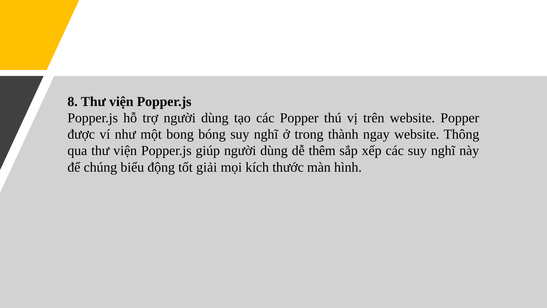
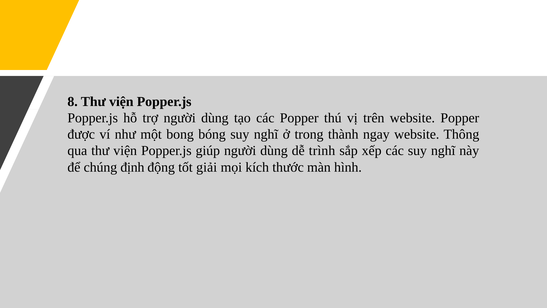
thêm: thêm -> trình
biểu: biểu -> định
